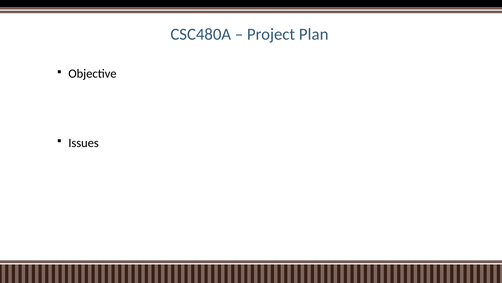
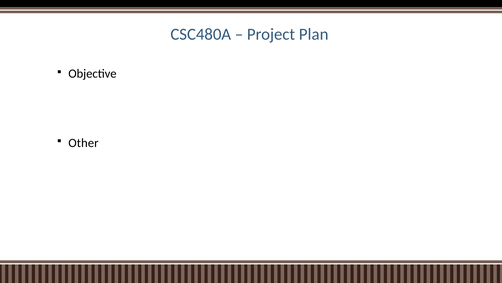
Issues: Issues -> Other
